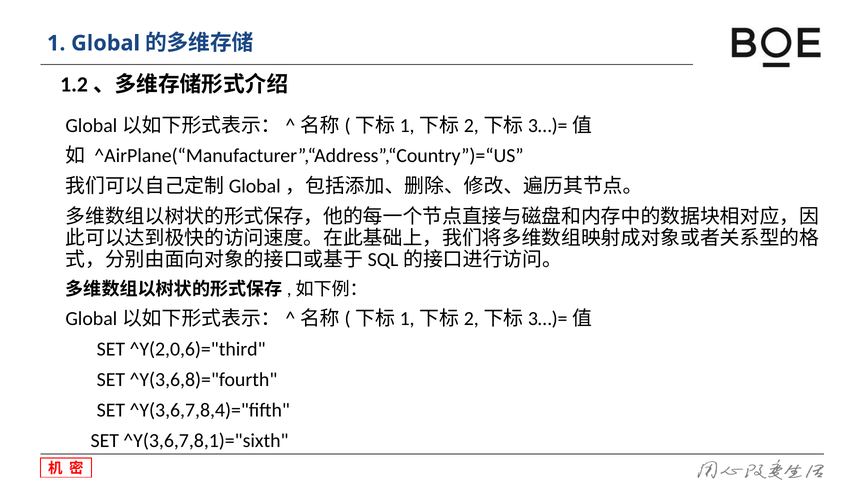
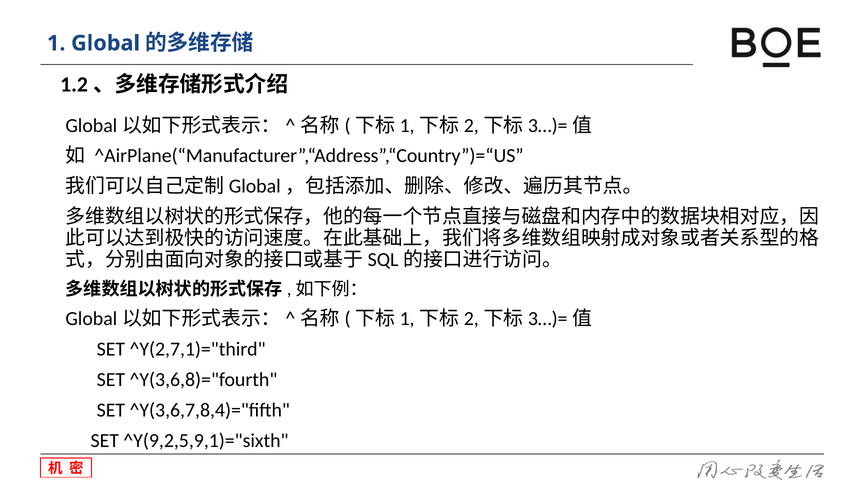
^Y(2,0,6)="third: ^Y(2,0,6)="third -> ^Y(2,7,1)="third
^Y(3,6,7,8,1)="sixth: ^Y(3,6,7,8,1)="sixth -> ^Y(9,2,5,9,1)="sixth
